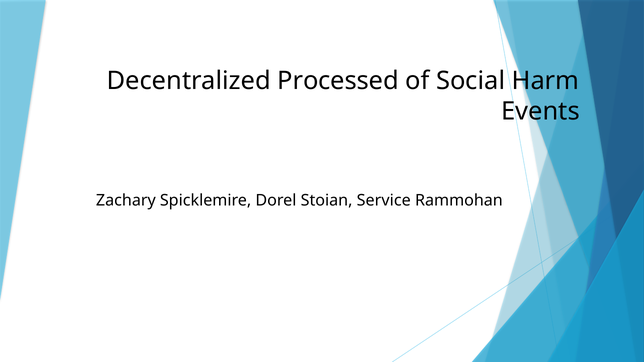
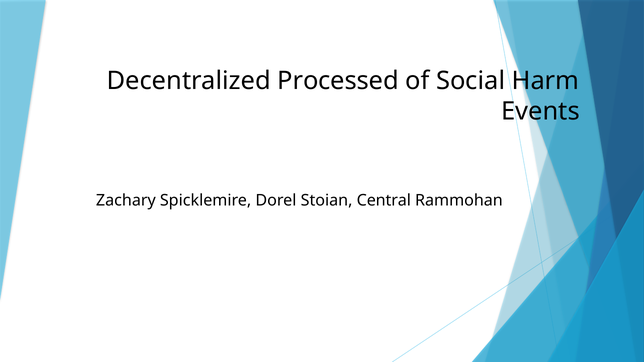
Service: Service -> Central
